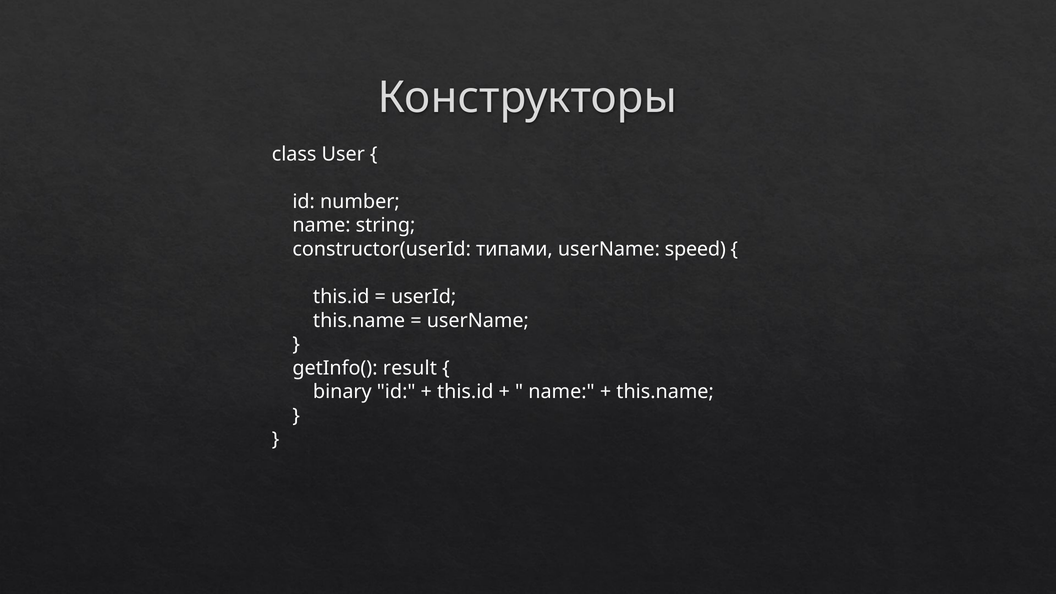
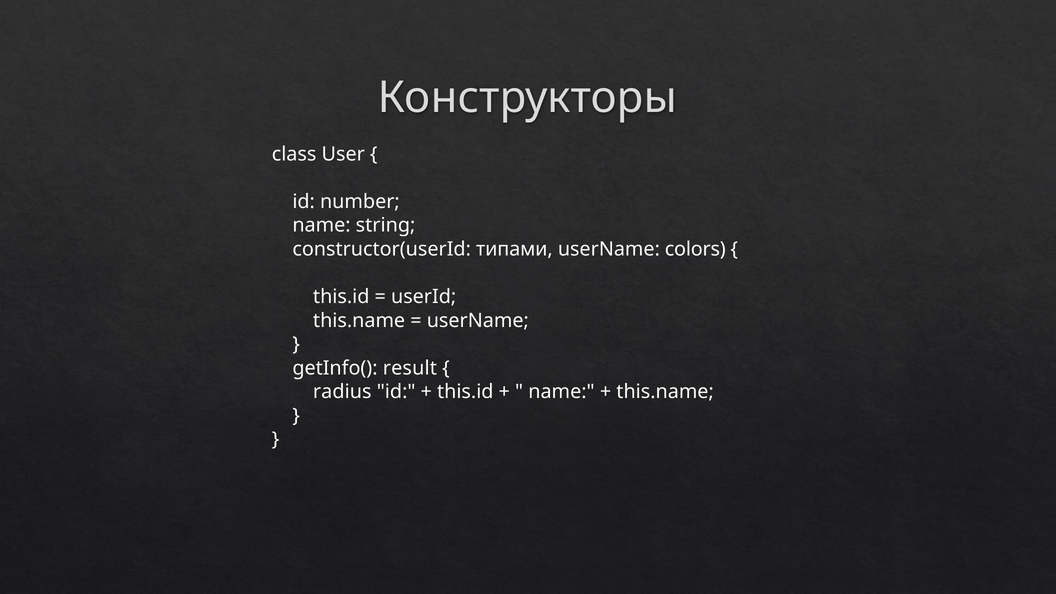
speed: speed -> colors
binary: binary -> radius
